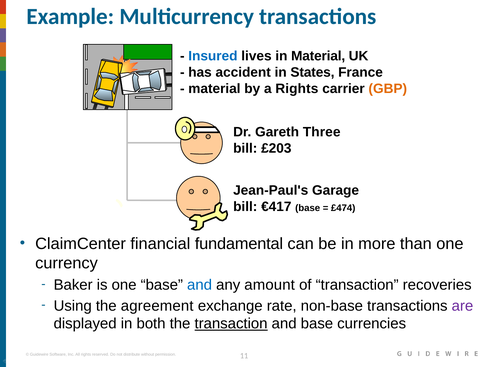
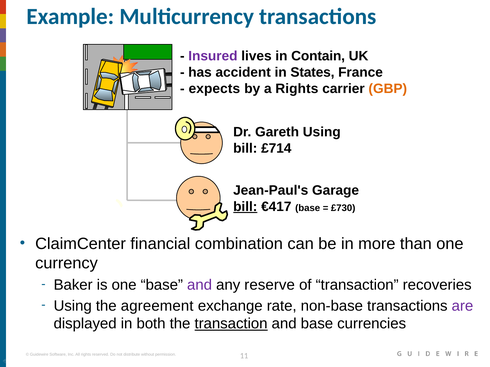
Insured colour: blue -> purple
in Material: Material -> Contain
material at (214, 89): material -> expects
Gareth Three: Three -> Using
£203: £203 -> £714
bill at (245, 207) underline: none -> present
£474: £474 -> £730
fundamental: fundamental -> combination
and at (200, 285) colour: blue -> purple
amount: amount -> reserve
